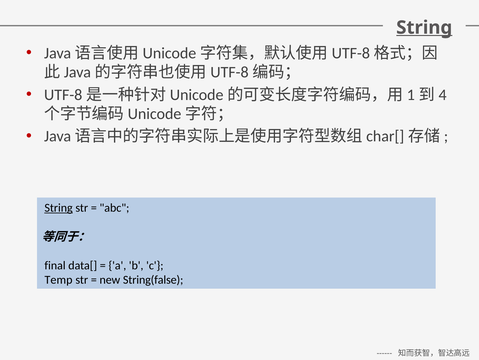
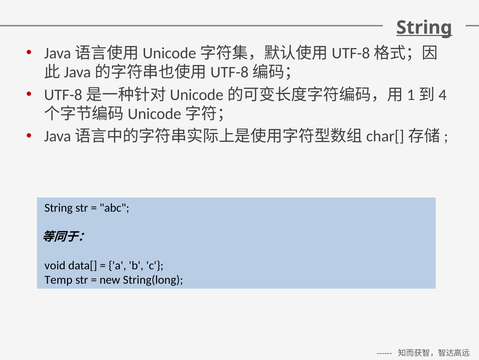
String at (59, 207) underline: present -> none
final: final -> void
String(false: String(false -> String(long
